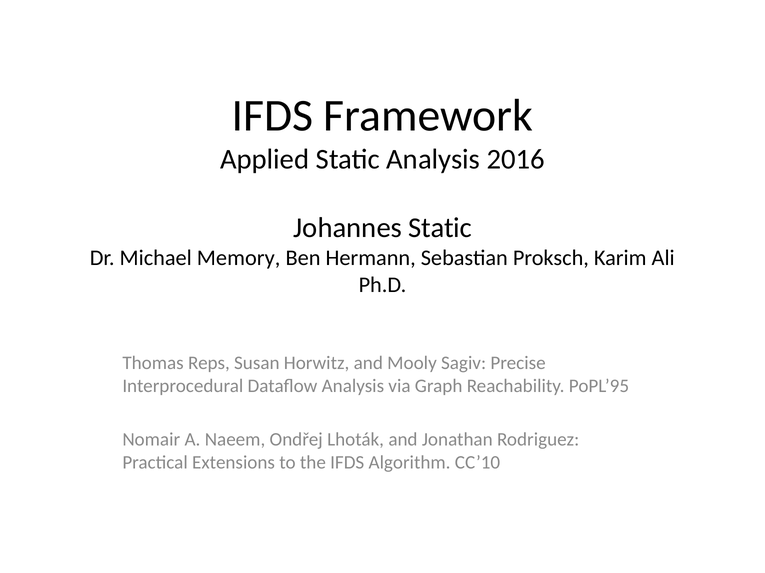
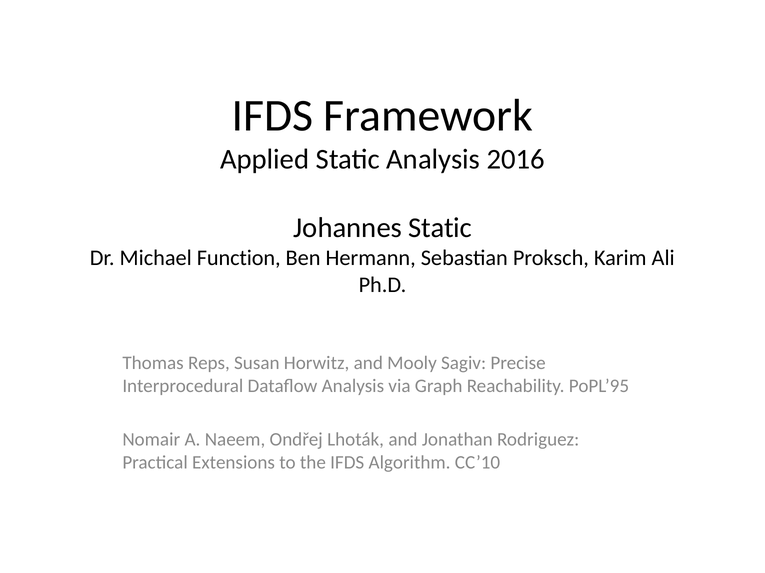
Memory: Memory -> Function
